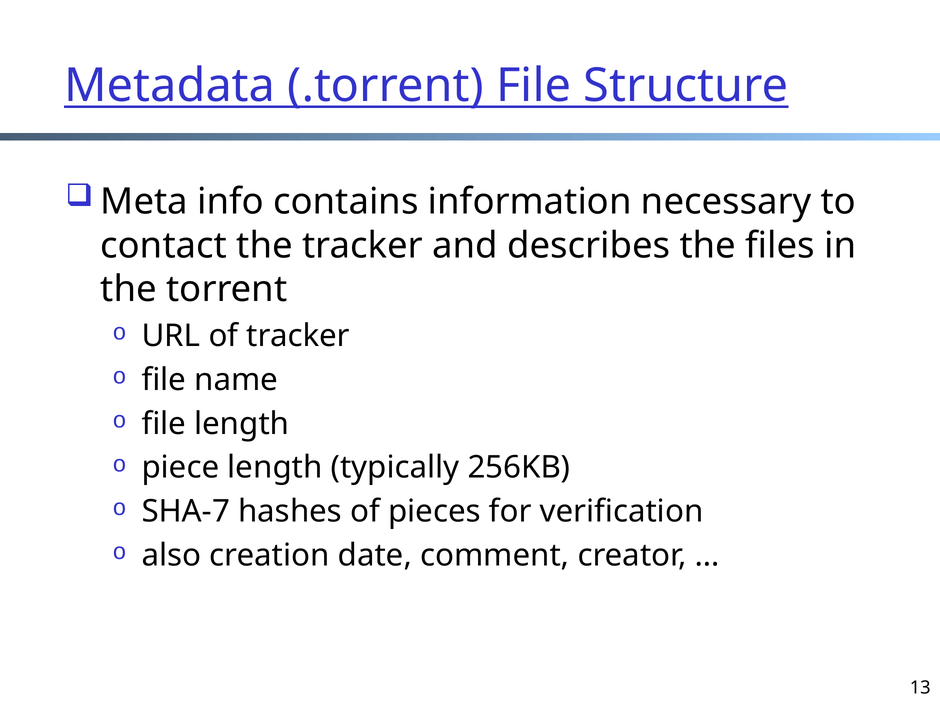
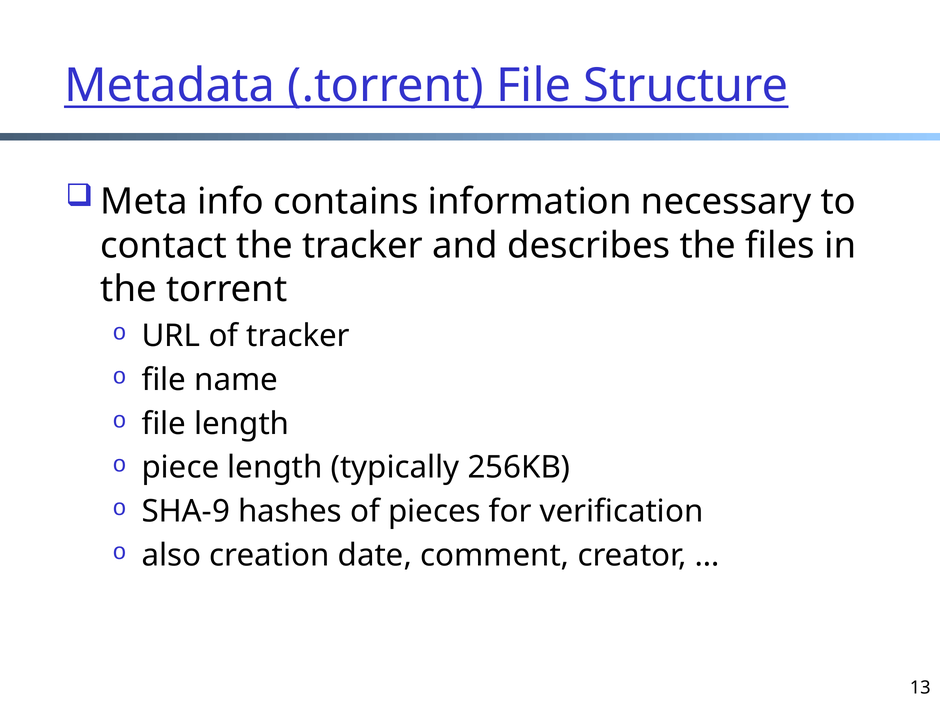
SHA-7: SHA-7 -> SHA-9
